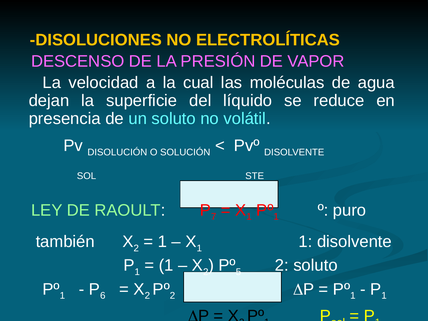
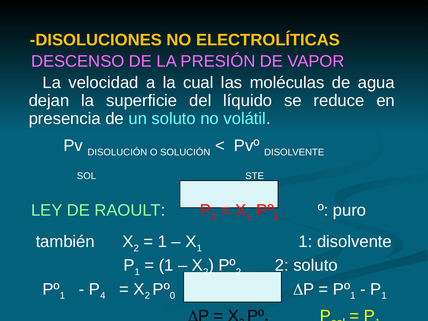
7: 7 -> 3
5 at (238, 272): 5 -> 2
6: 6 -> 4
2 at (172, 296): 2 -> 0
